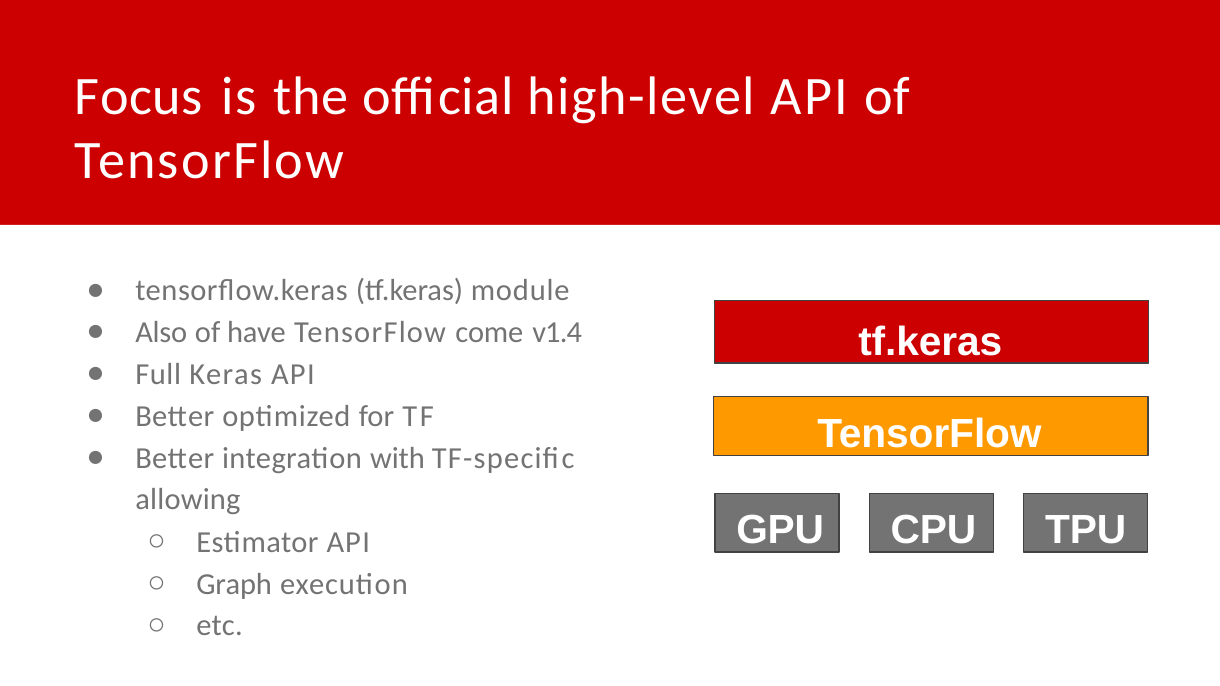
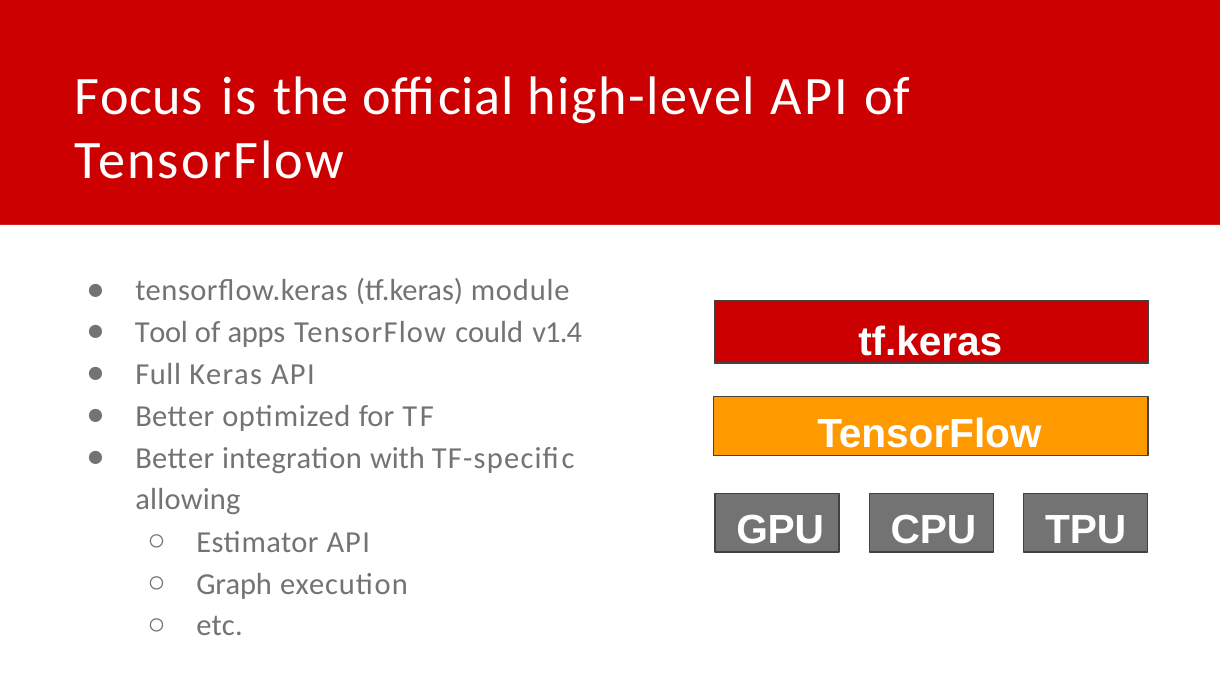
Also: Also -> Tool
have: have -> apps
come: come -> could
